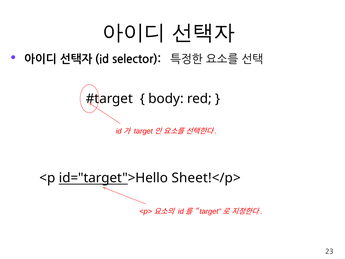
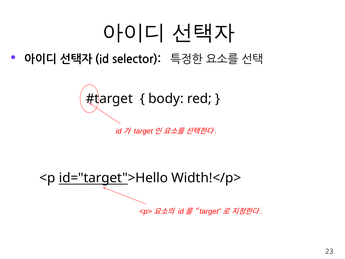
Sheet!</p>: Sheet!</p> -> Width!</p>
